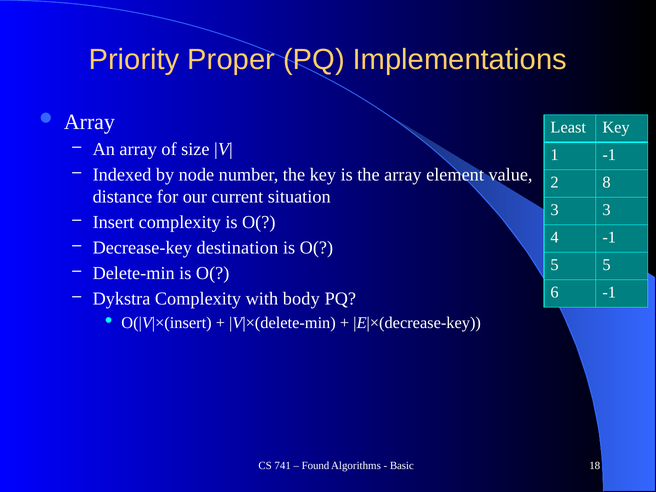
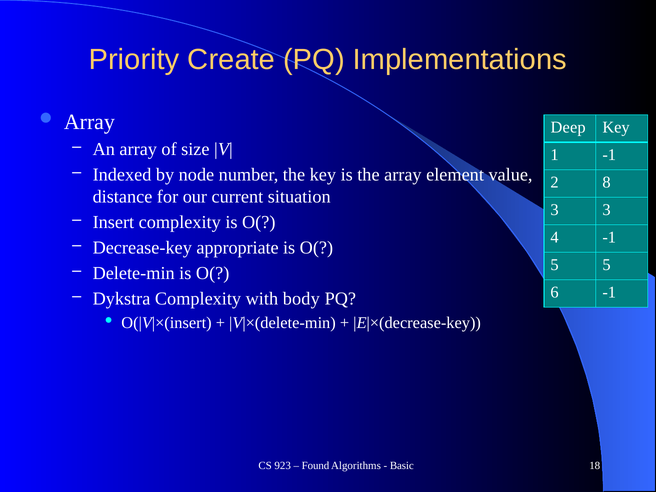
Proper: Proper -> Create
Least: Least -> Deep
destination: destination -> appropriate
741: 741 -> 923
